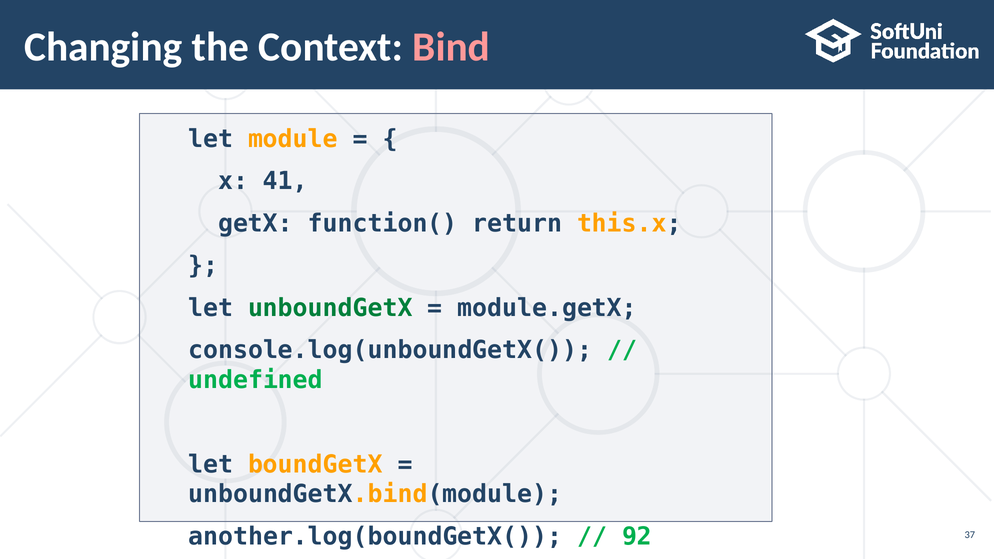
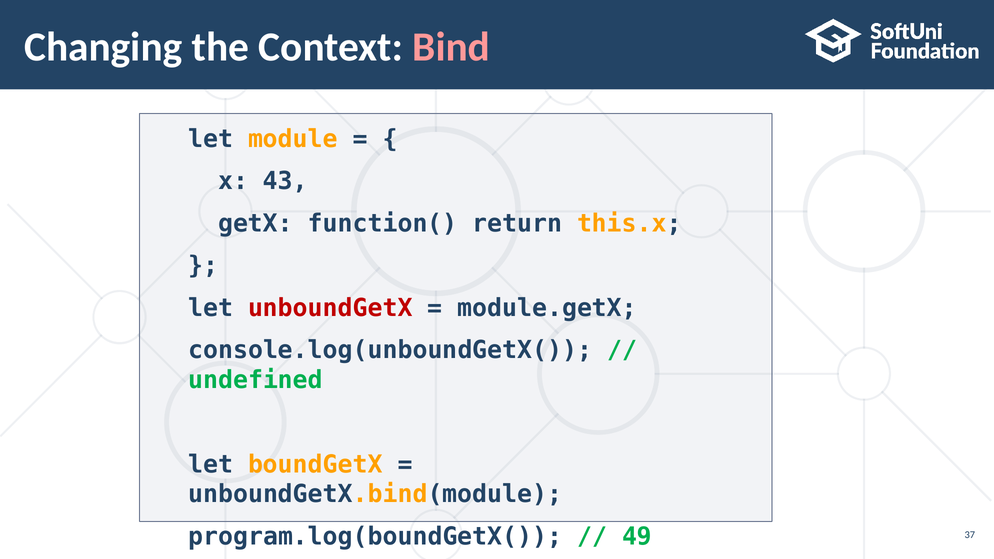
41: 41 -> 43
unboundGetX colour: green -> red
another.log(boundGetX(: another.log(boundGetX( -> program.log(boundGetX(
92: 92 -> 49
